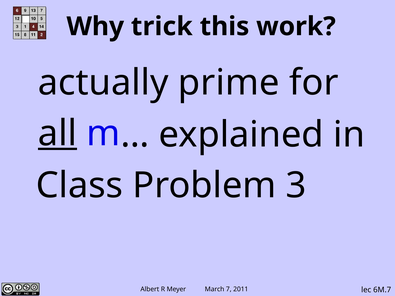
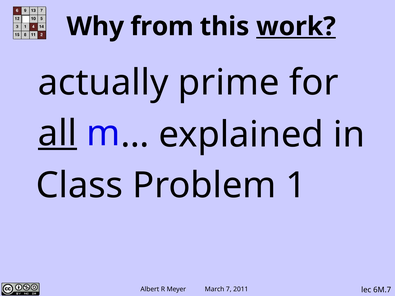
trick: trick -> from
work underline: none -> present
3: 3 -> 1
